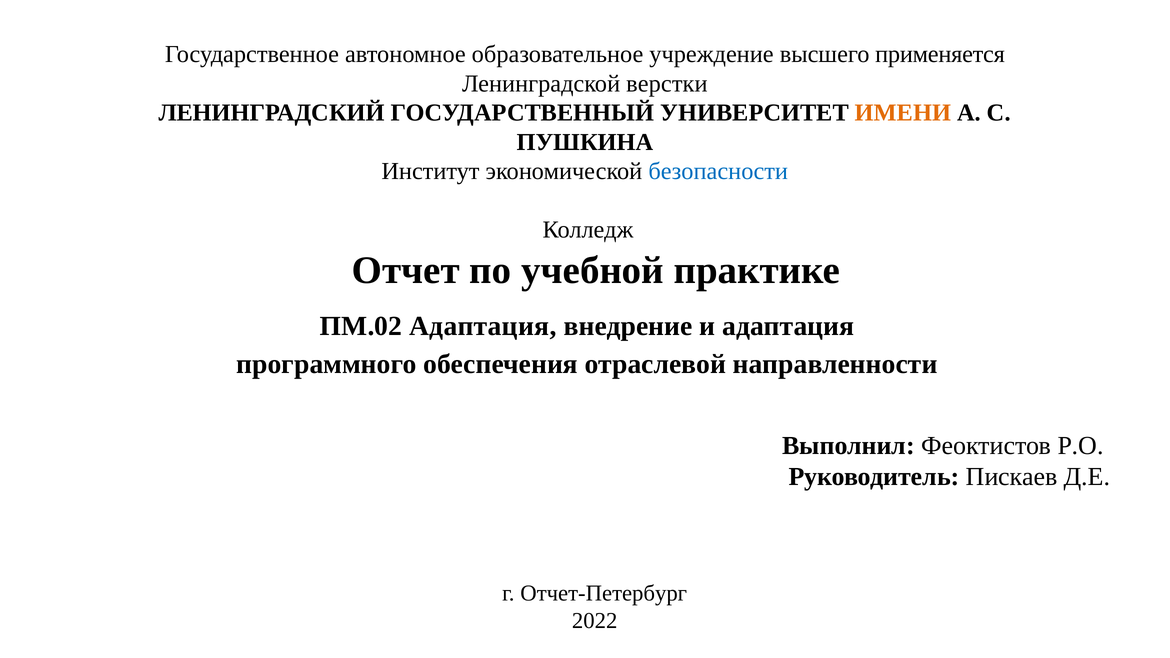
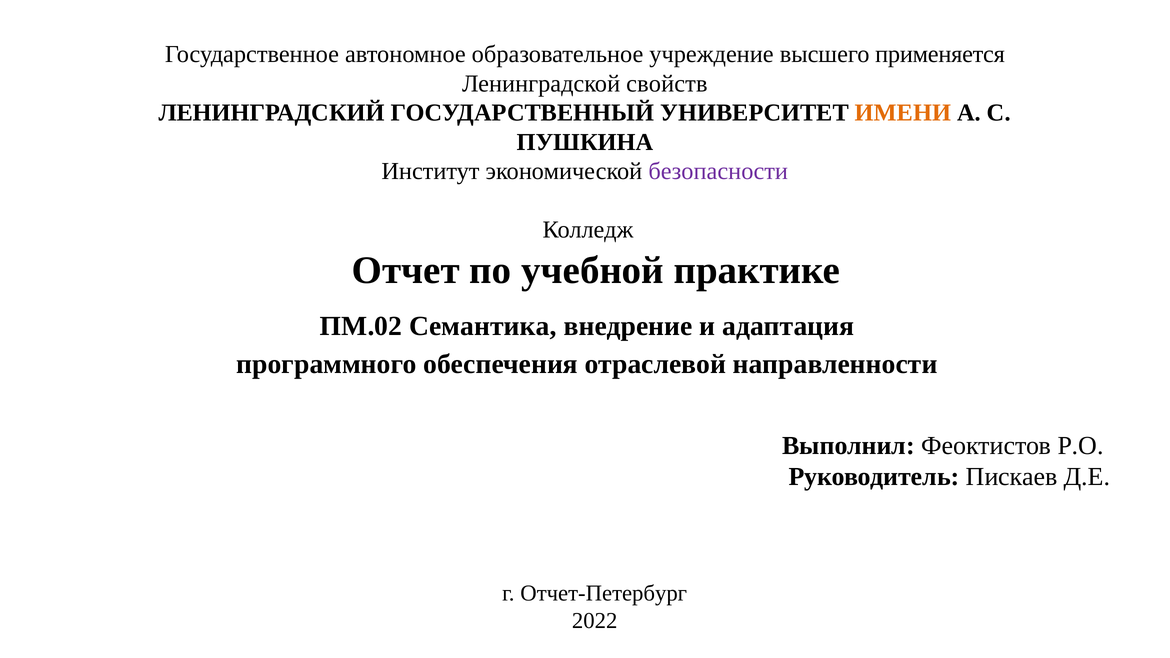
верстки: верстки -> свойств
безопасности colour: blue -> purple
ПМ.02 Адаптация: Адаптация -> Семантика
